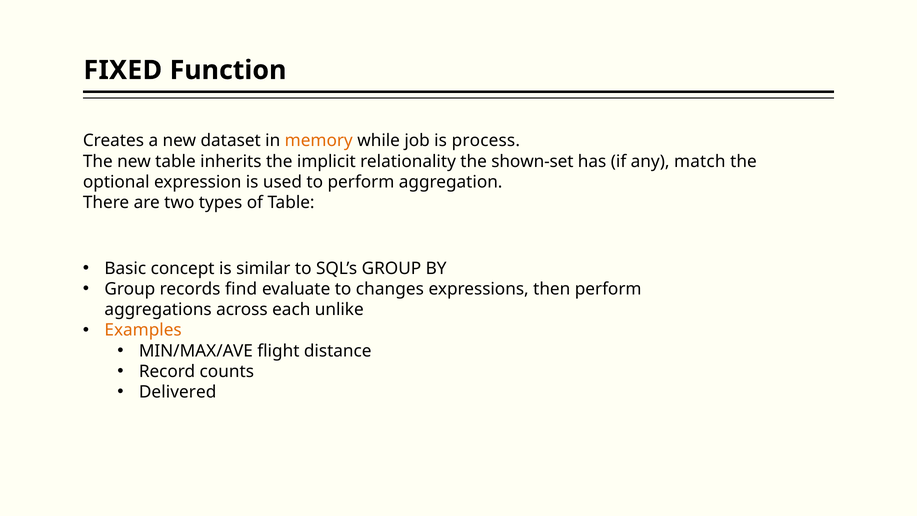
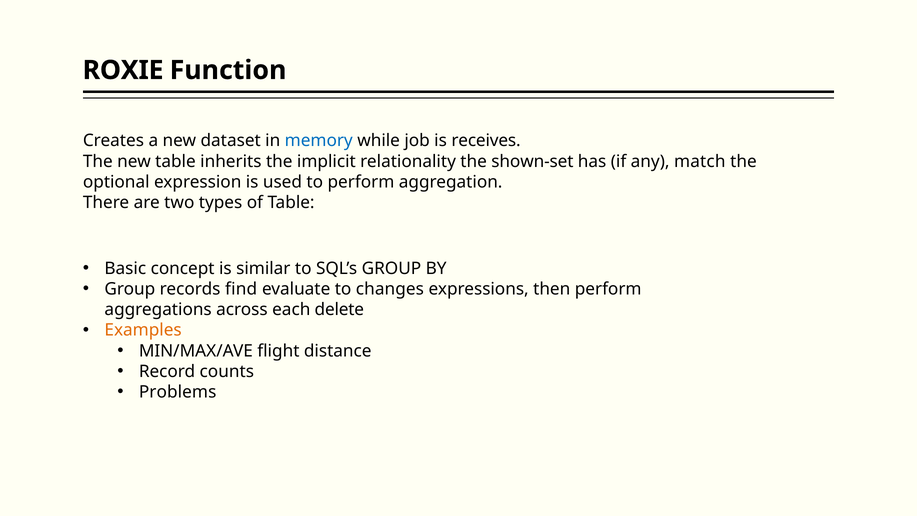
FIXED: FIXED -> ROXIE
memory colour: orange -> blue
process: process -> receives
unlike: unlike -> delete
Delivered: Delivered -> Problems
